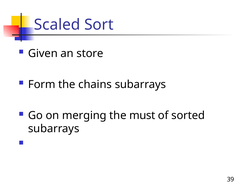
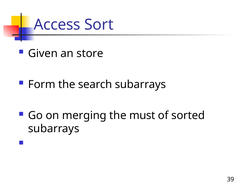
Scaled: Scaled -> Access
chains: chains -> search
